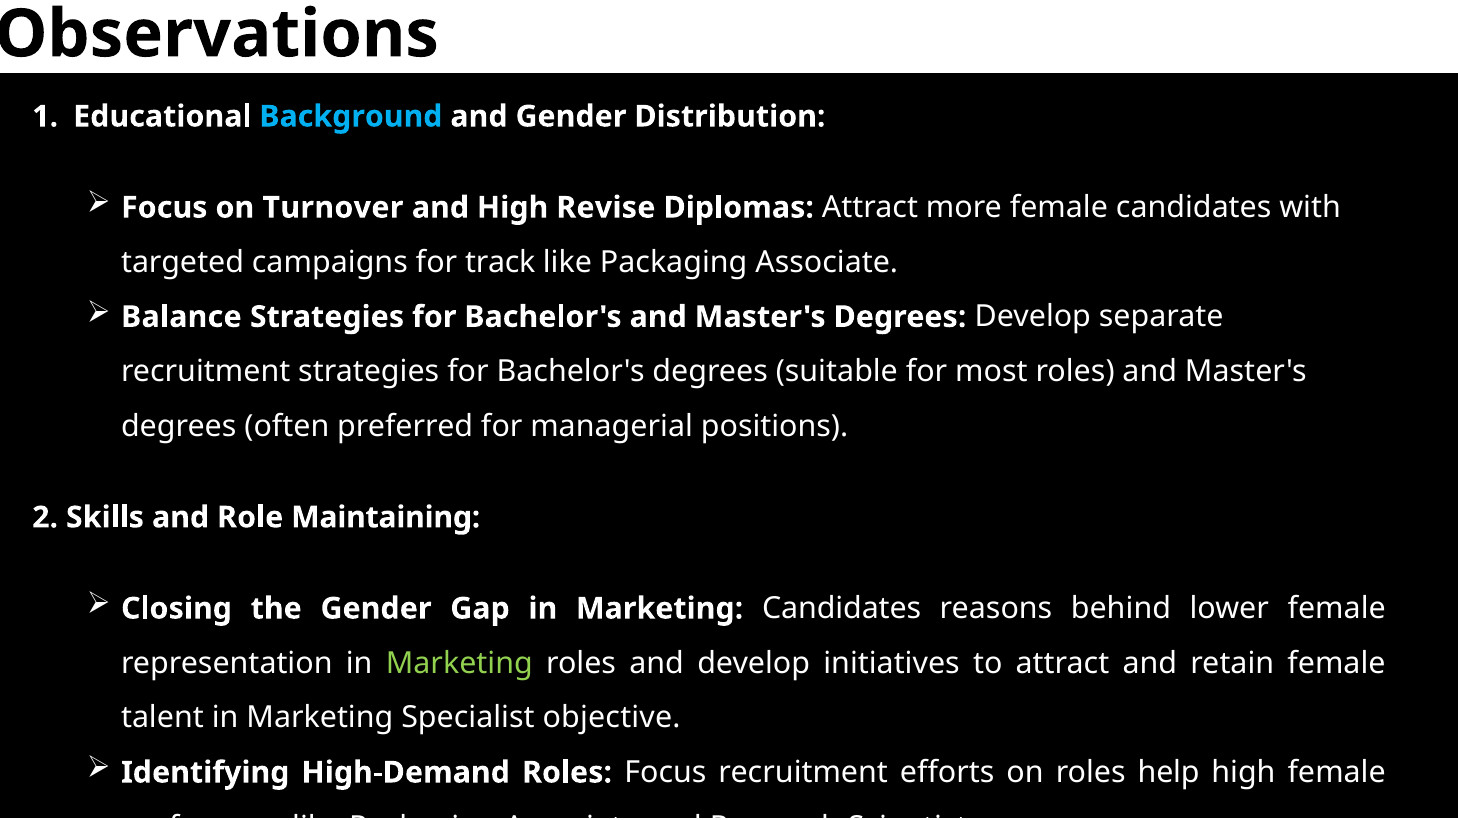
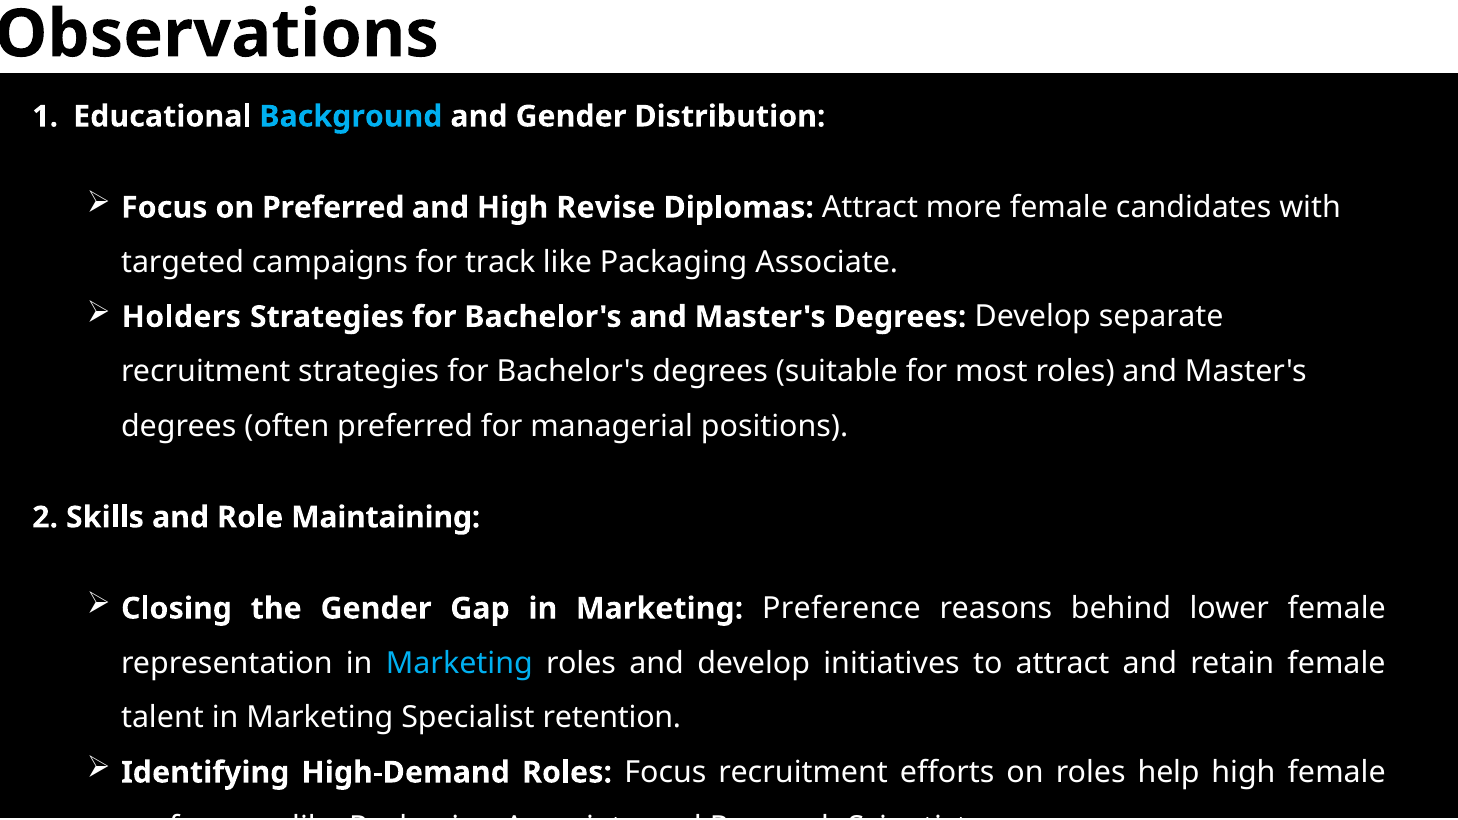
on Turnover: Turnover -> Preferred
Balance: Balance -> Holders
Marketing Candidates: Candidates -> Preference
Marketing at (459, 663) colour: light green -> light blue
objective: objective -> retention
